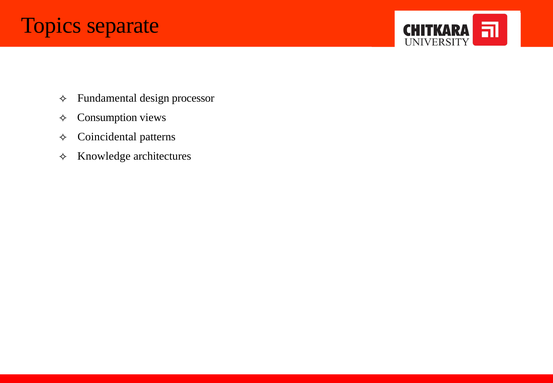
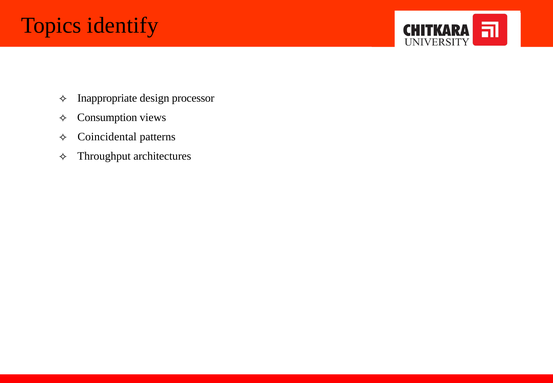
separate: separate -> identify
Fundamental: Fundamental -> Inappropriate
Knowledge: Knowledge -> Throughput
